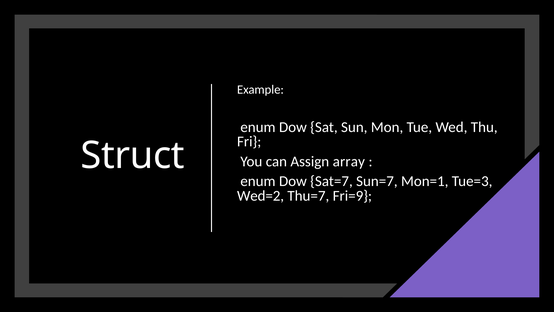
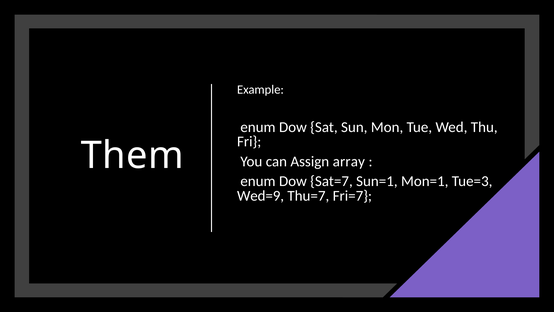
Struct: Struct -> Them
Sun=7: Sun=7 -> Sun=1
Wed=2: Wed=2 -> Wed=9
Fri=9: Fri=9 -> Fri=7
